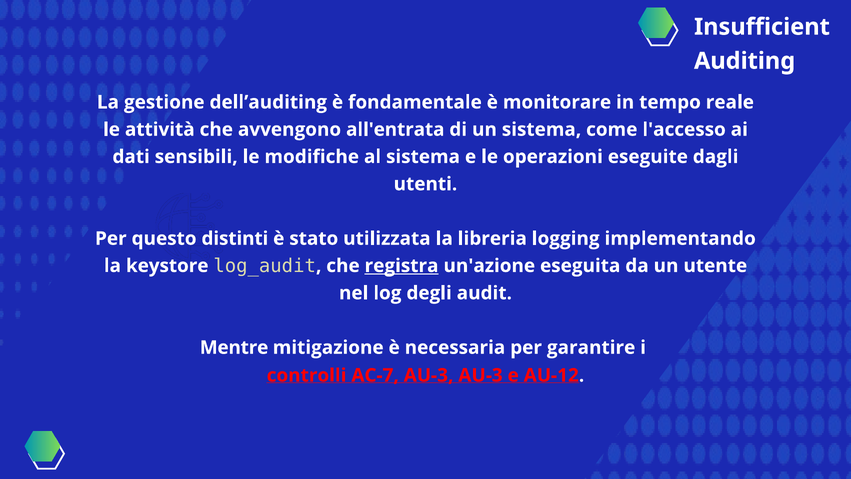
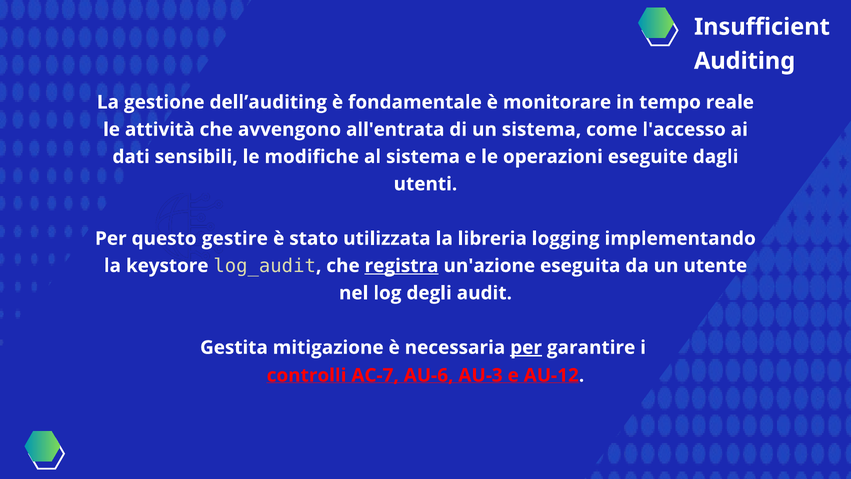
distinti: distinti -> gestire
Mentre: Mentre -> Gestita
per at (526, 347) underline: none -> present
AC-7 AU-3: AU-3 -> AU-6
